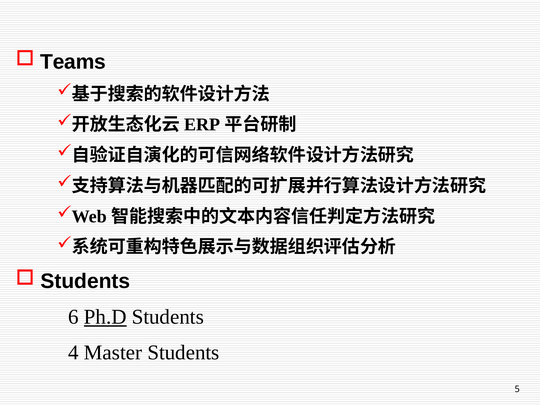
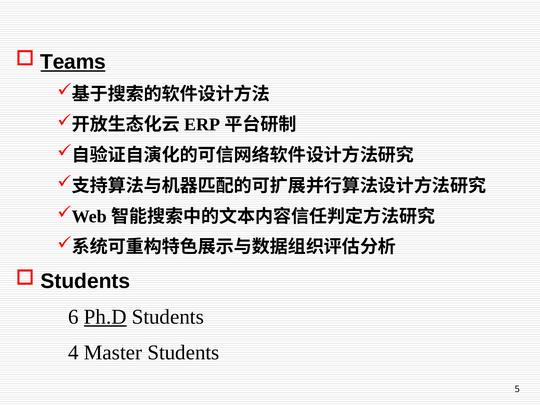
Teams underline: none -> present
